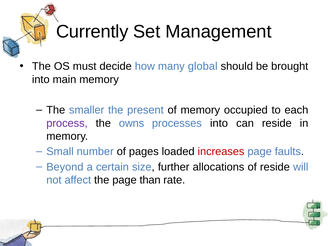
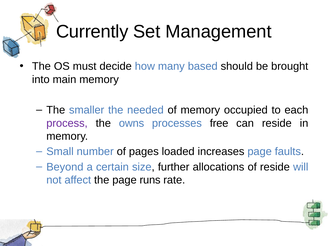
global: global -> based
present: present -> needed
processes into: into -> free
increases colour: red -> black
than: than -> runs
